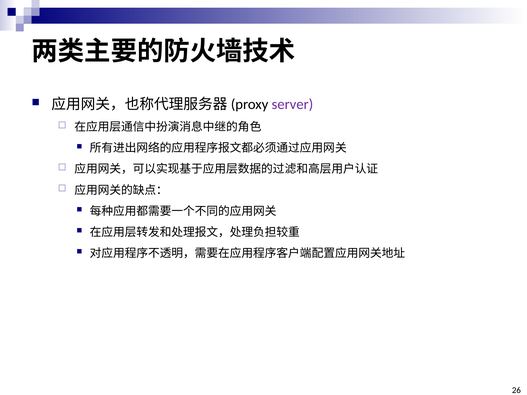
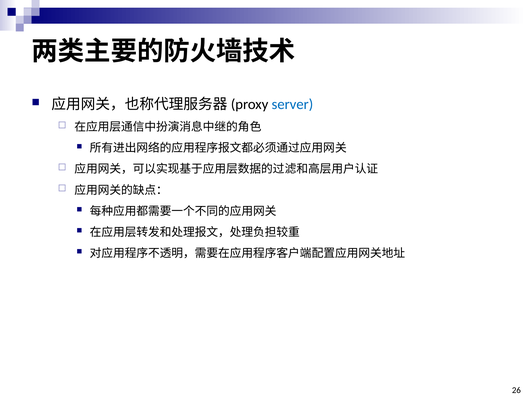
server colour: purple -> blue
